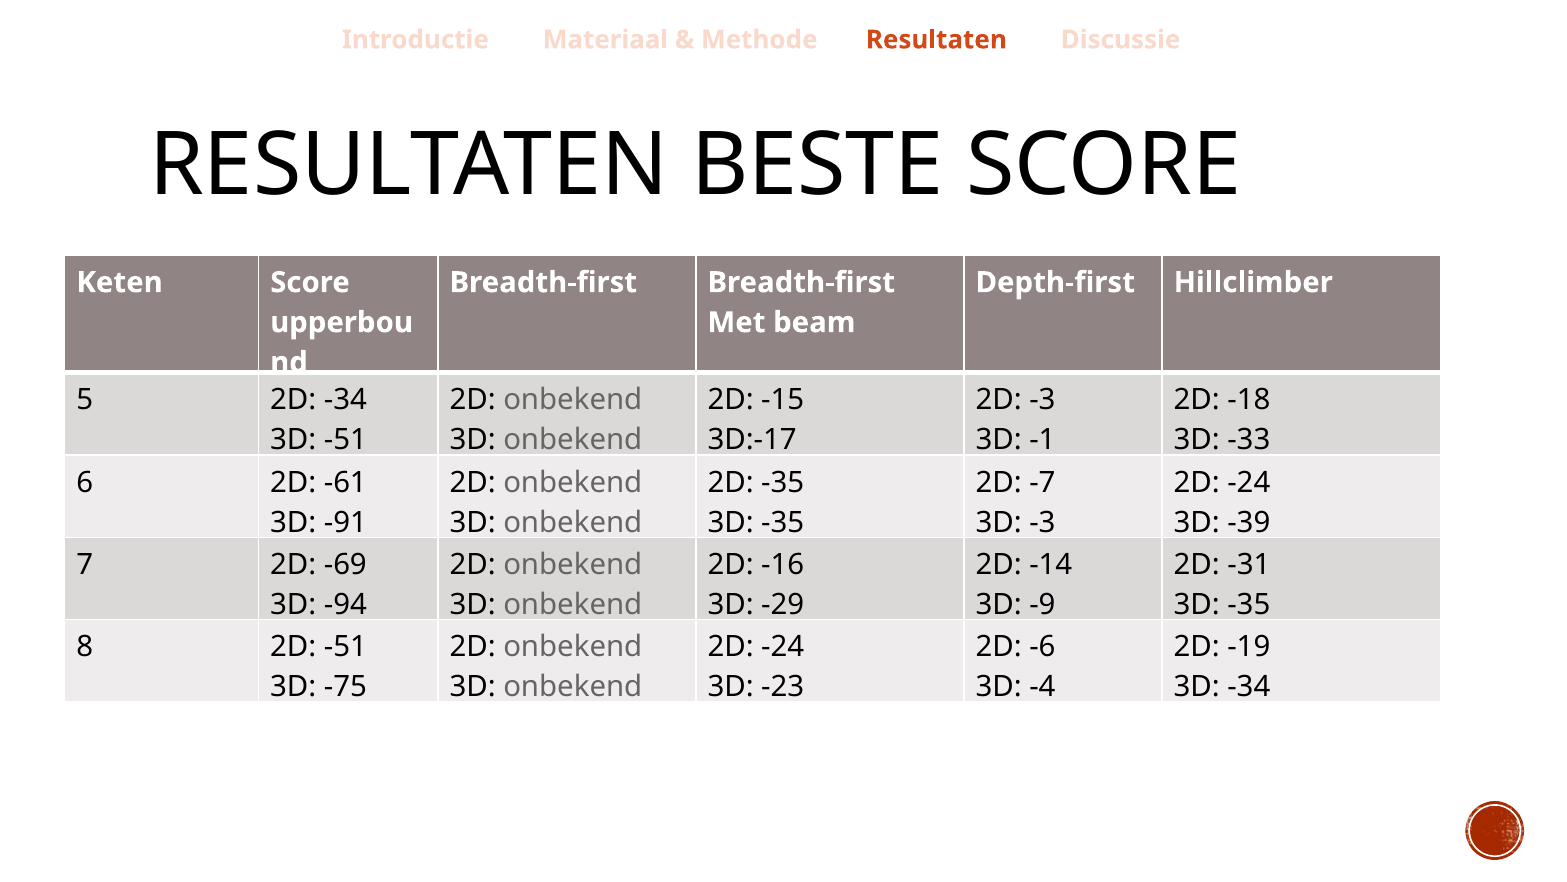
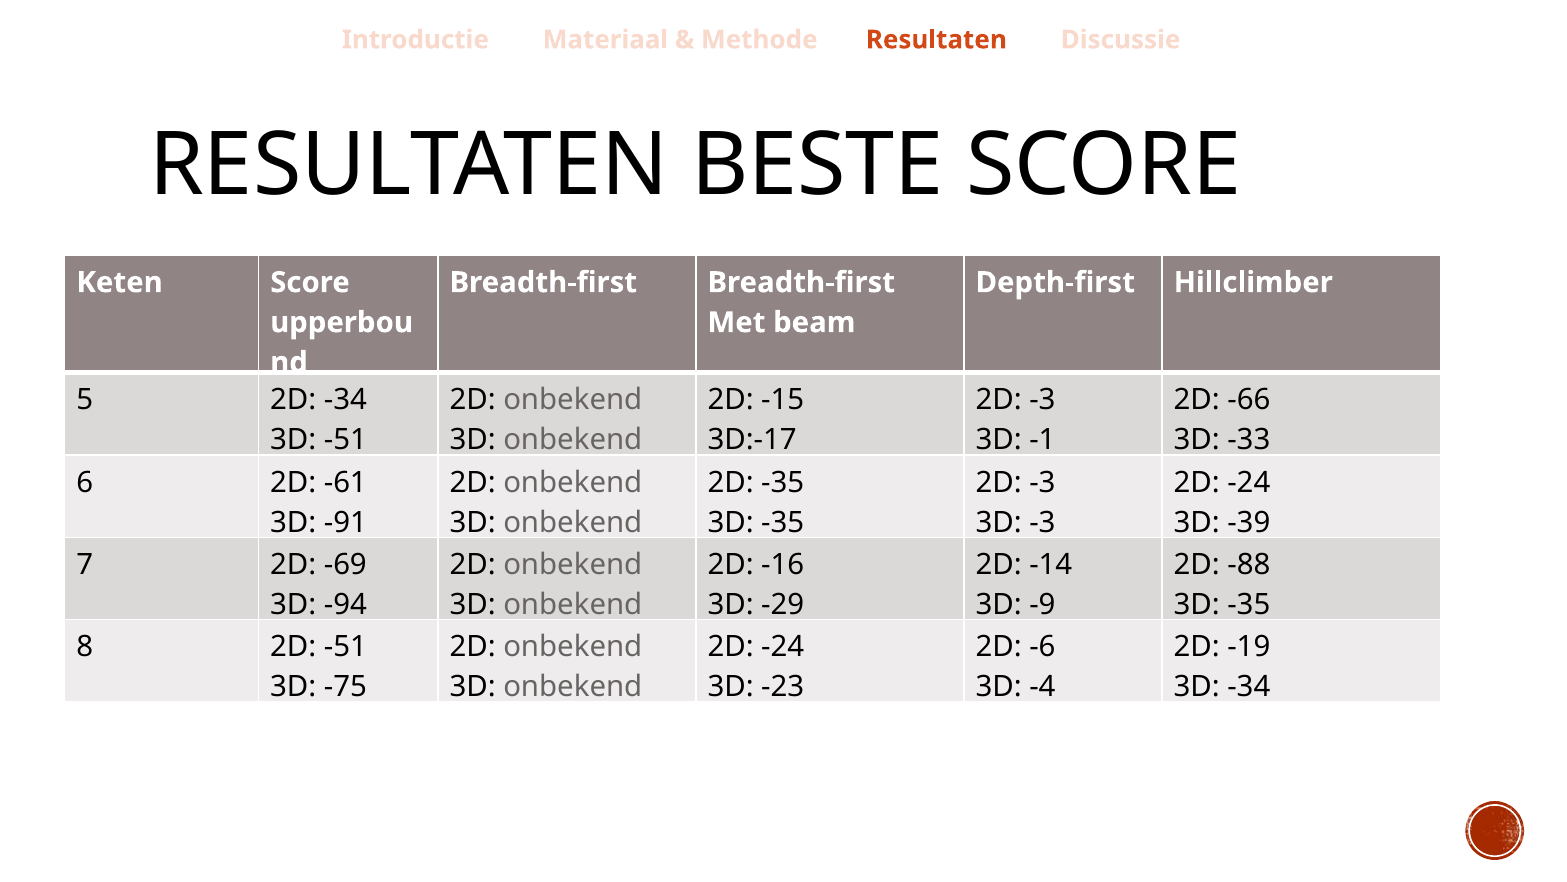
-18: -18 -> -66
-7 at (1042, 482): -7 -> -3
-31: -31 -> -88
